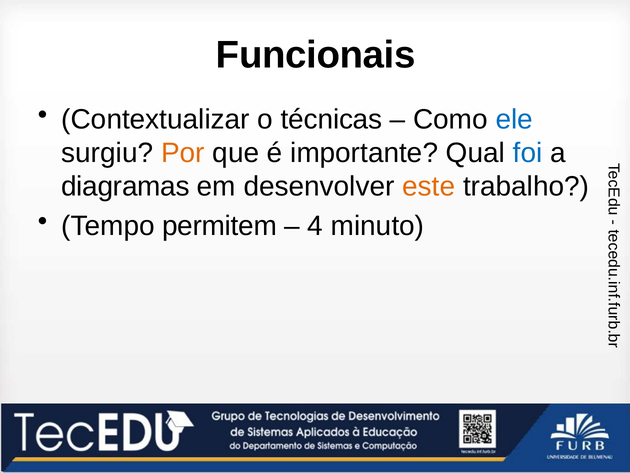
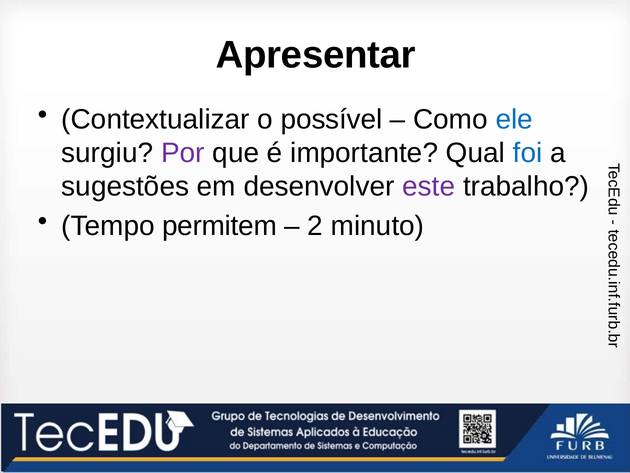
Funcionais: Funcionais -> Apresentar
técnicas: técnicas -> possível
Por colour: orange -> purple
diagramas: diagramas -> sugestões
este colour: orange -> purple
4: 4 -> 2
